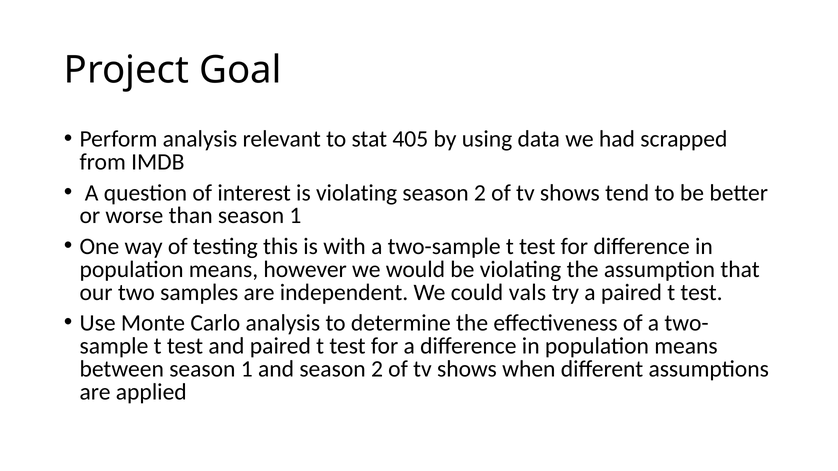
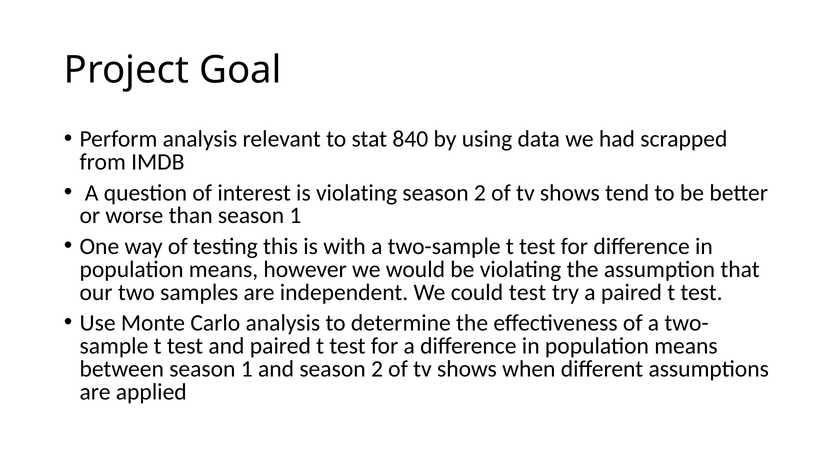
405: 405 -> 840
could vals: vals -> test
